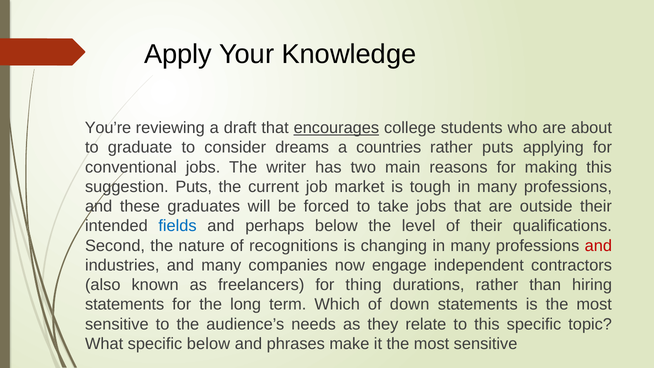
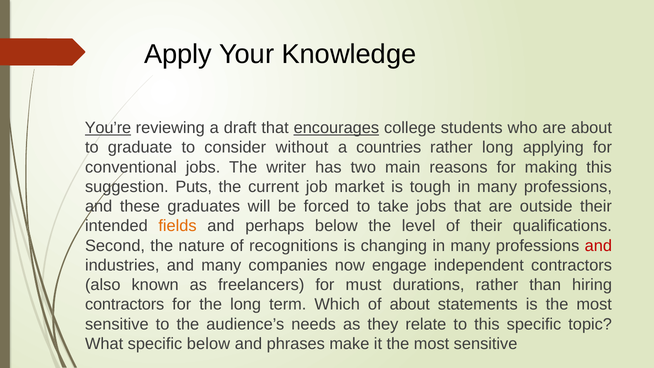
You’re underline: none -> present
dreams: dreams -> without
rather puts: puts -> long
fields colour: blue -> orange
thing: thing -> must
statements at (125, 304): statements -> contractors
of down: down -> about
